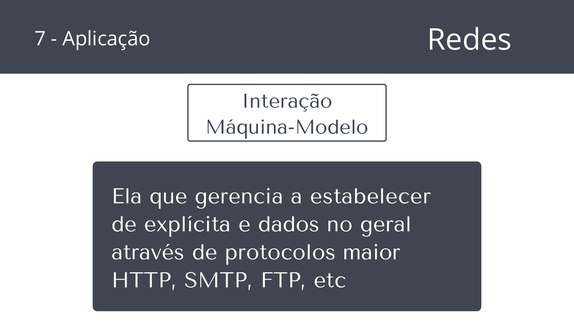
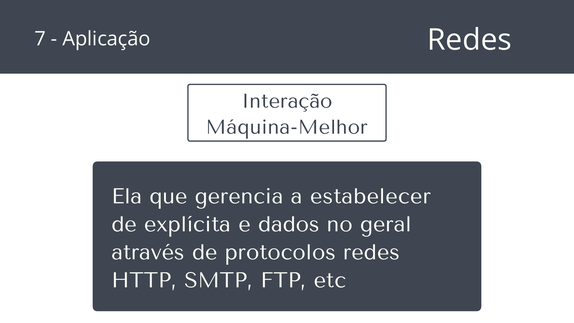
Máquina-Modelo: Máquina-Modelo -> Máquina-Melhor
protocolos maior: maior -> redes
